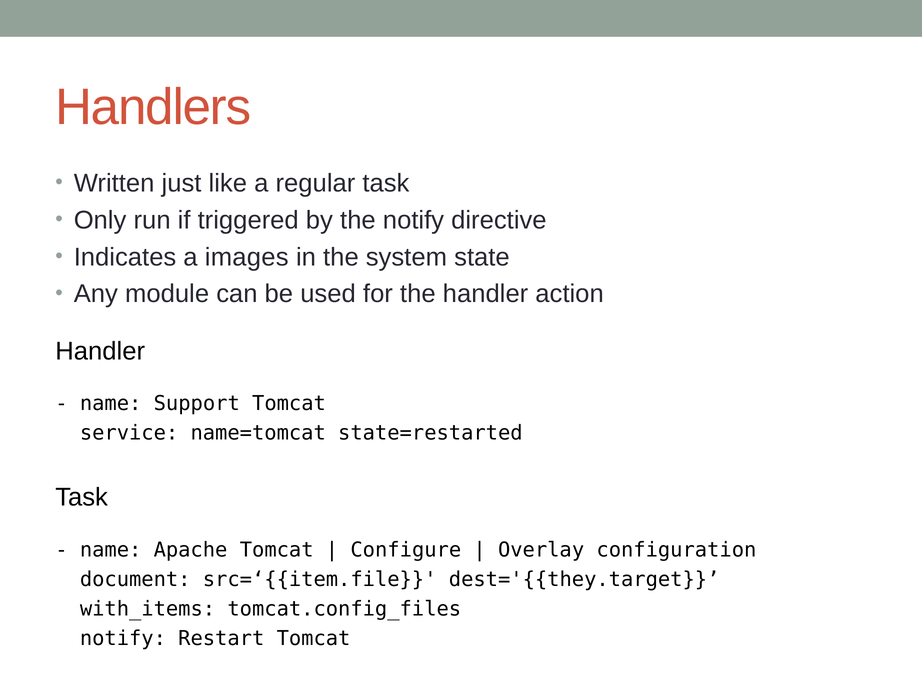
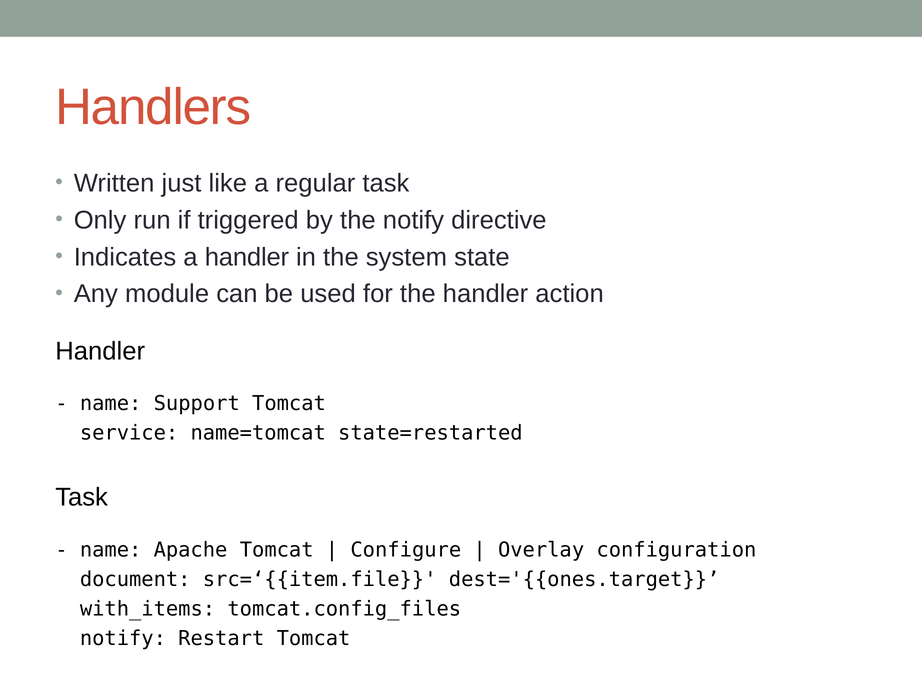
a images: images -> handler
dest='{{they.target: dest='{{they.target -> dest='{{ones.target
